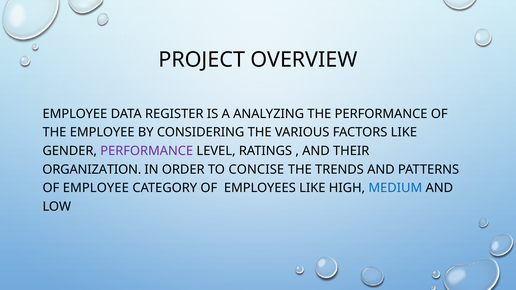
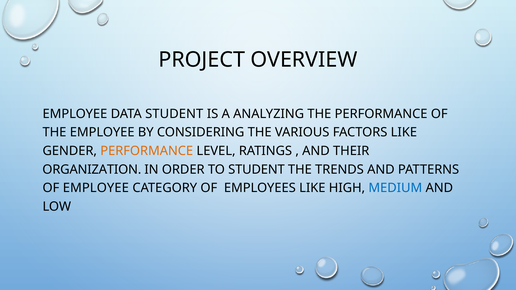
DATA REGISTER: REGISTER -> STUDENT
PERFORMANCE at (147, 151) colour: purple -> orange
TO CONCISE: CONCISE -> STUDENT
